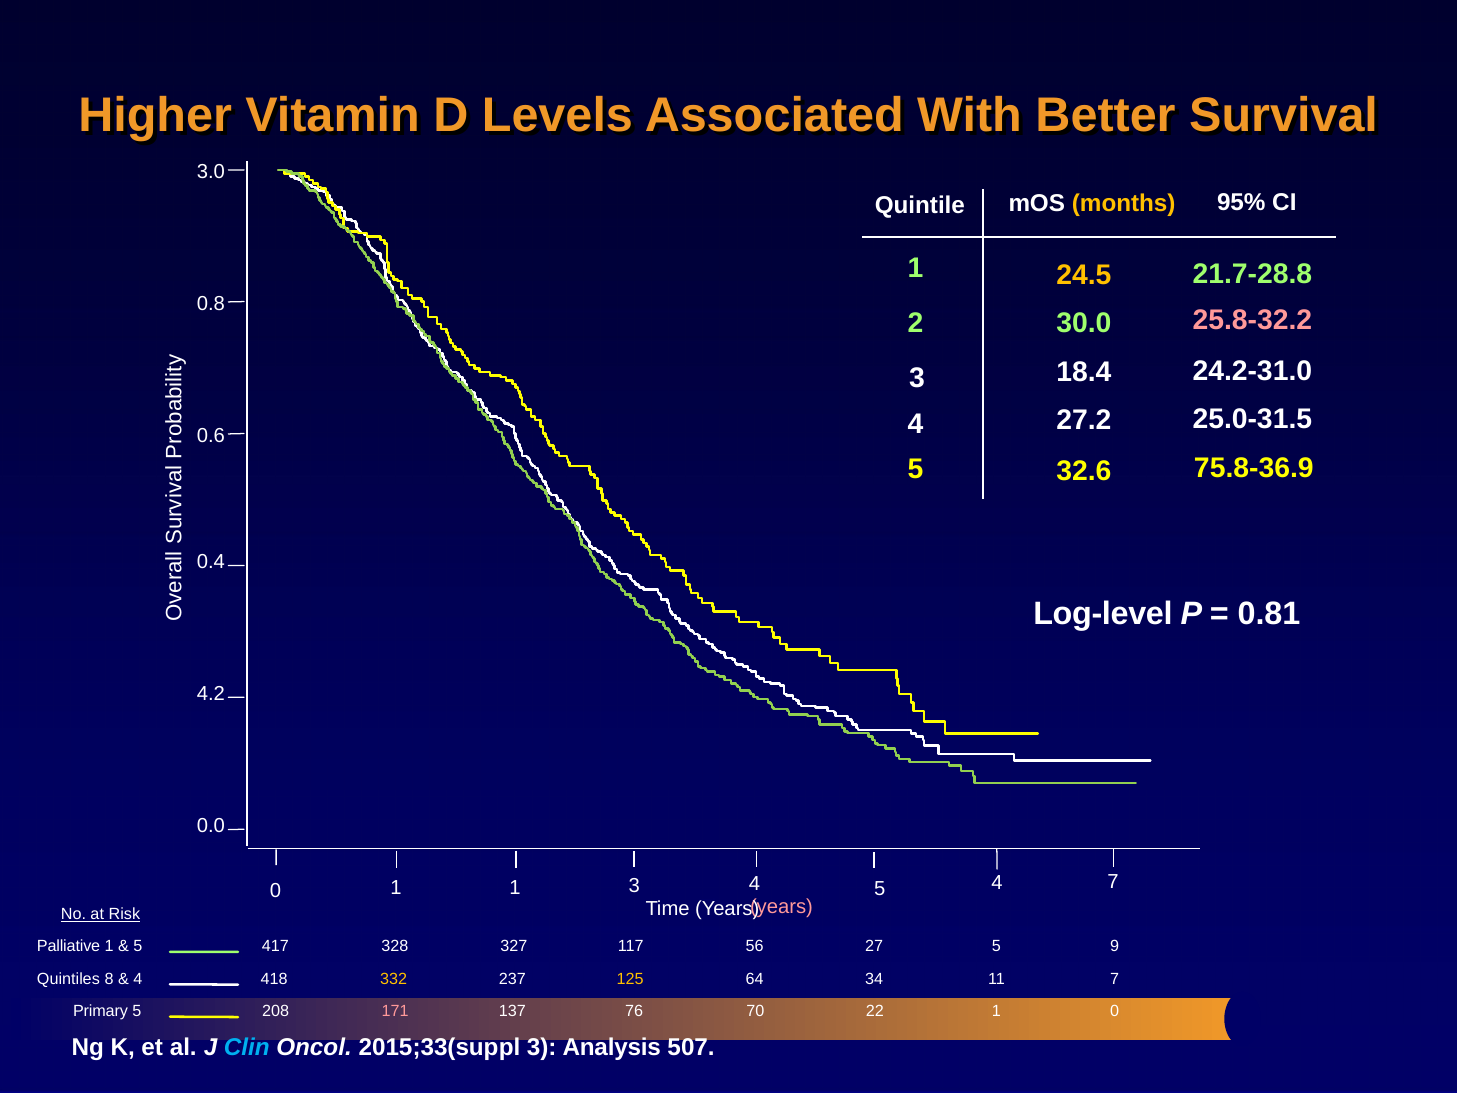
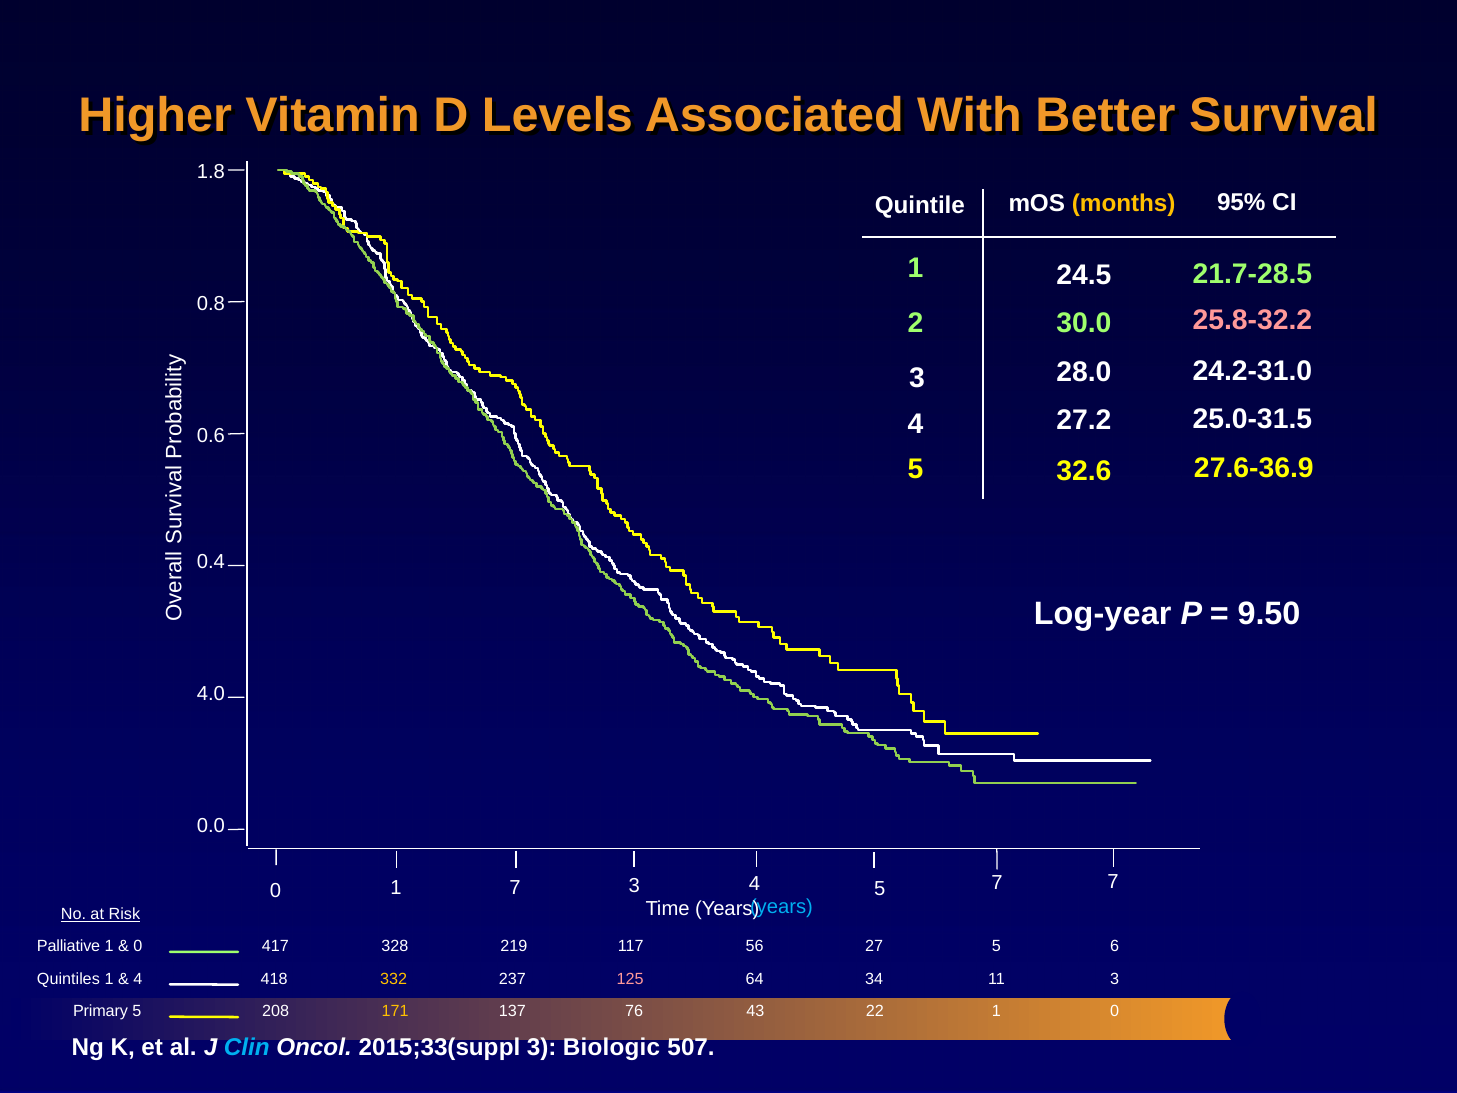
3.0: 3.0 -> 1.8
24.5 colour: yellow -> white
21.7-28.8: 21.7-28.8 -> 21.7-28.5
18.4: 18.4 -> 28.0
75.8-36.9: 75.8-36.9 -> 27.6-36.9
Log-level: Log-level -> Log-year
0.81: 0.81 -> 9.50
4.2: 4.2 -> 4.0
1 1: 1 -> 7
5 4: 4 -> 7
years at (781, 907) colour: pink -> light blue
5 at (138, 946): 5 -> 0
327: 327 -> 219
9: 9 -> 6
Quintiles 8: 8 -> 1
125 colour: yellow -> pink
11 7: 7 -> 3
171 colour: pink -> yellow
70: 70 -> 43
Analysis: Analysis -> Biologic
